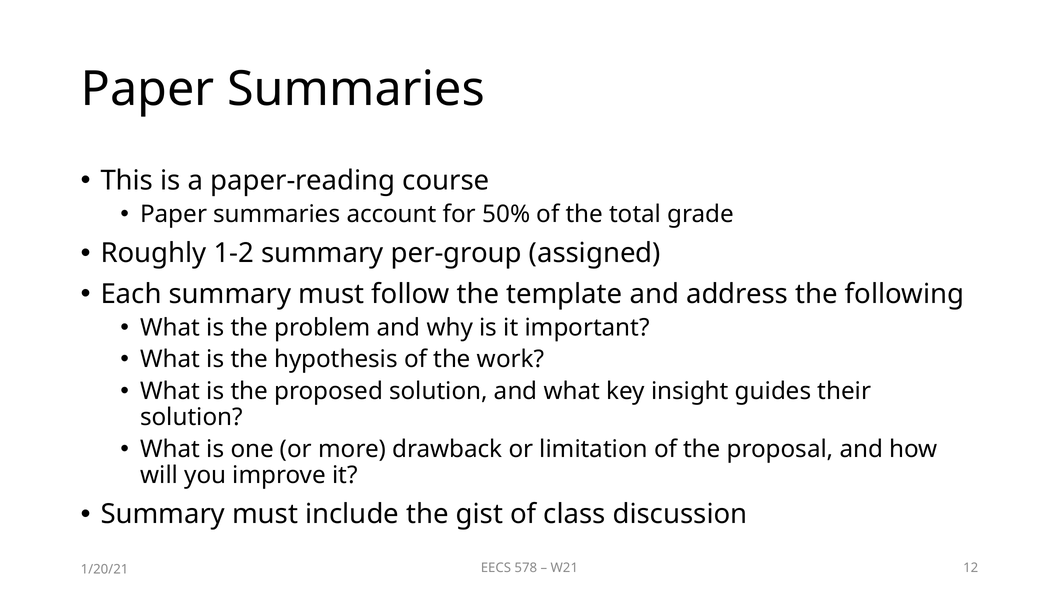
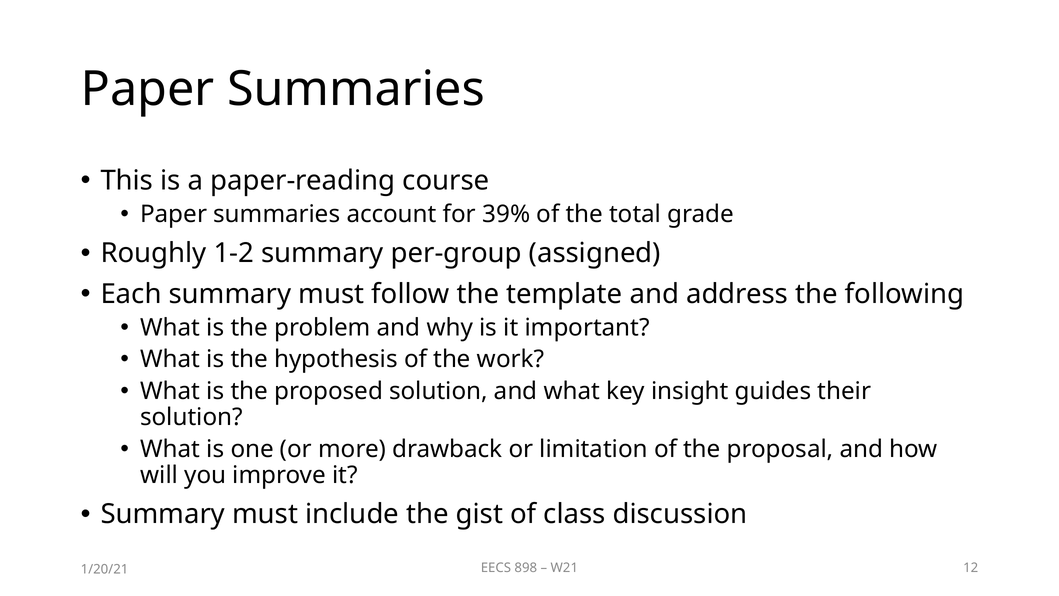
50%: 50% -> 39%
578: 578 -> 898
